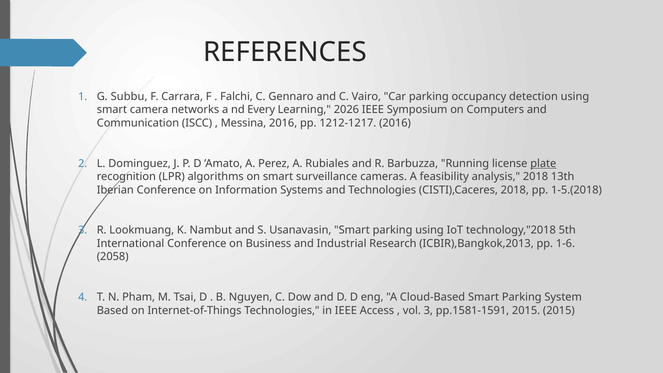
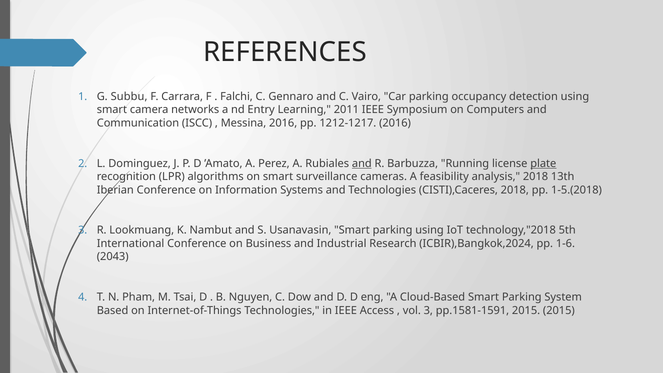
Every: Every -> Entry
2026: 2026 -> 2011
and at (362, 163) underline: none -> present
ICBIR),Bangkok,2013: ICBIR),Bangkok,2013 -> ICBIR),Bangkok,2024
2058: 2058 -> 2043
